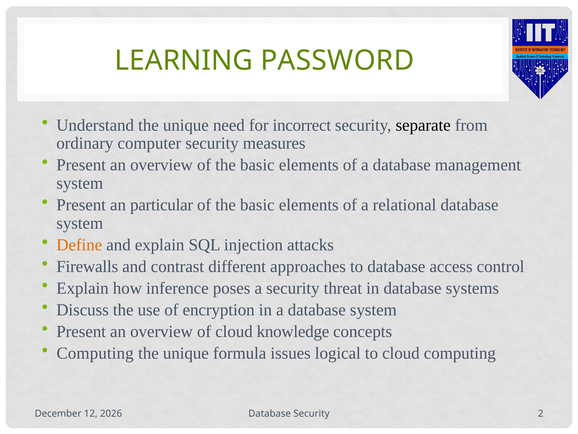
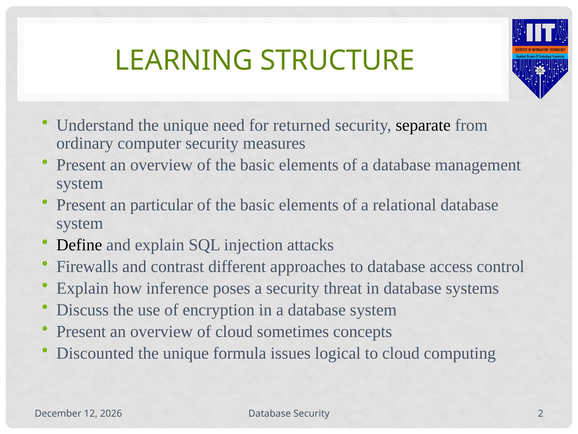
PASSWORD: PASSWORD -> STRUCTURE
incorrect: incorrect -> returned
Define colour: orange -> black
knowledge: knowledge -> sometimes
Computing at (95, 353): Computing -> Discounted
